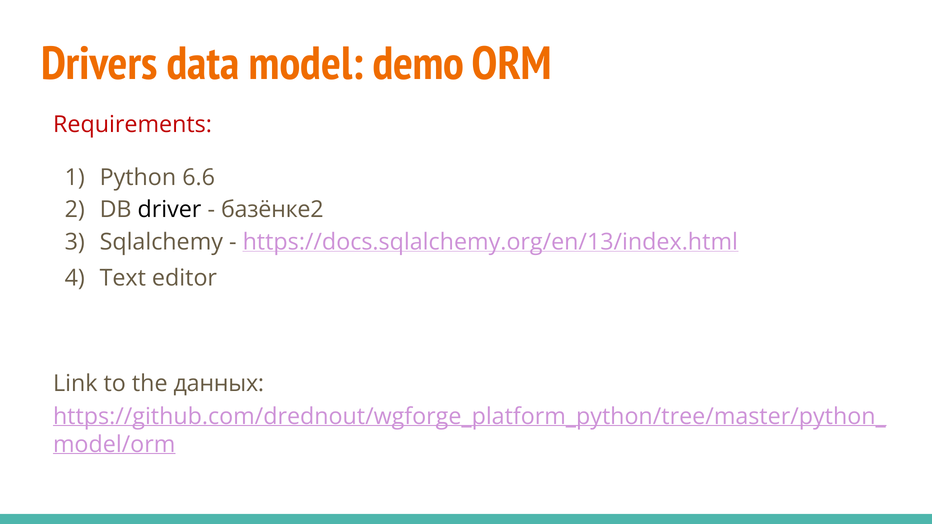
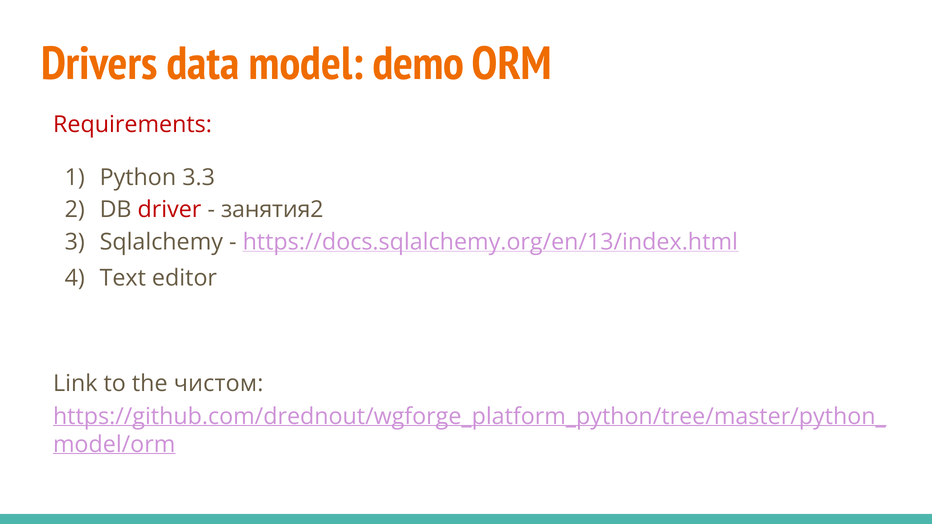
6.6: 6.6 -> 3.3
driver colour: black -> red
базёнке2: базёнке2 -> занятия2
данных: данных -> чистом
